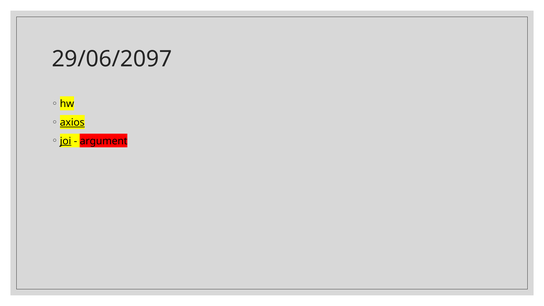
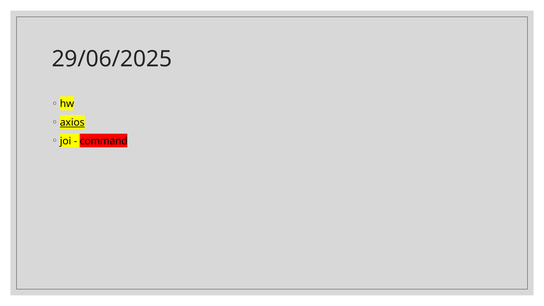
29/06/2097: 29/06/2097 -> 29/06/2025
joi underline: present -> none
argument: argument -> command
